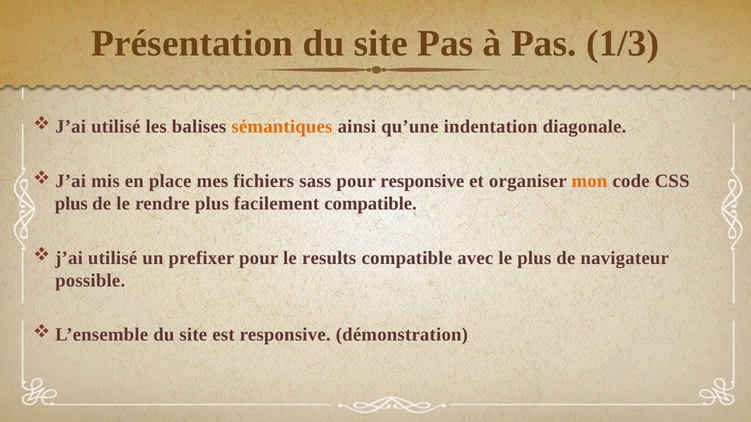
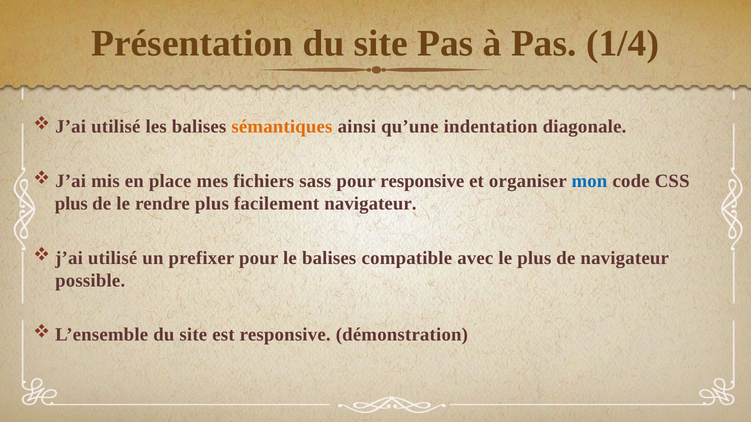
1/3: 1/3 -> 1/4
mon colour: orange -> blue
facilement compatible: compatible -> navigateur
le results: results -> balises
